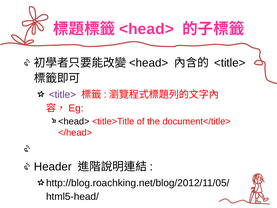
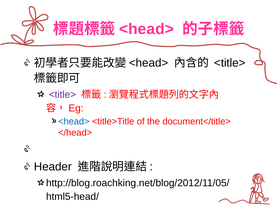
<head> at (74, 121) colour: black -> blue
